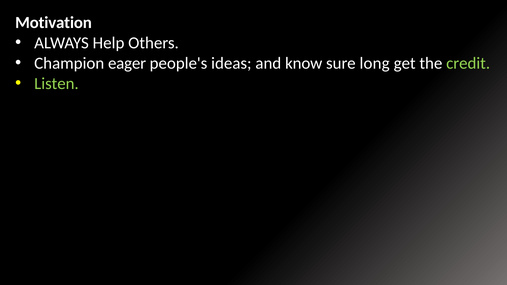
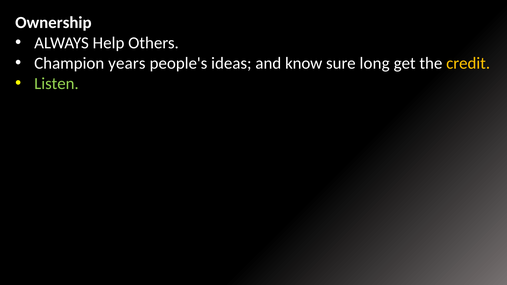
Motivation: Motivation -> Ownership
eager: eager -> years
credit colour: light green -> yellow
